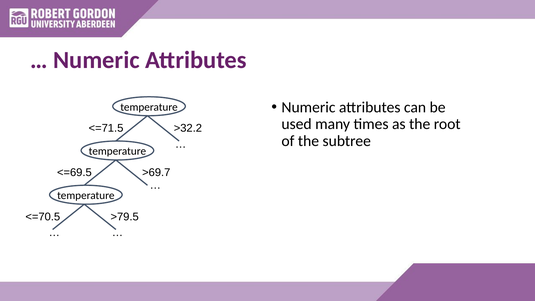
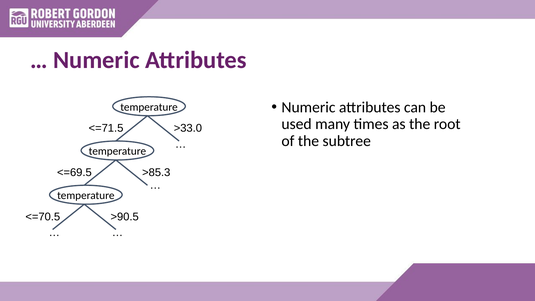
>32.2: >32.2 -> >33.0
>69.7: >69.7 -> >85.3
>79.5: >79.5 -> >90.5
